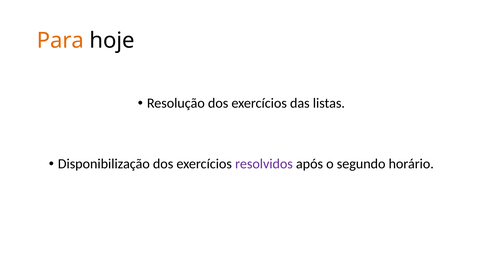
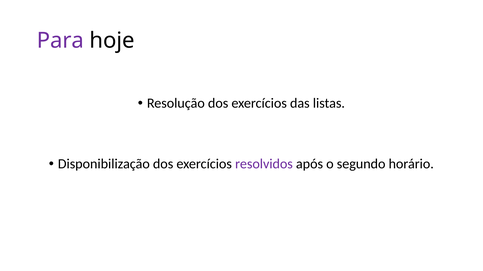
Para colour: orange -> purple
